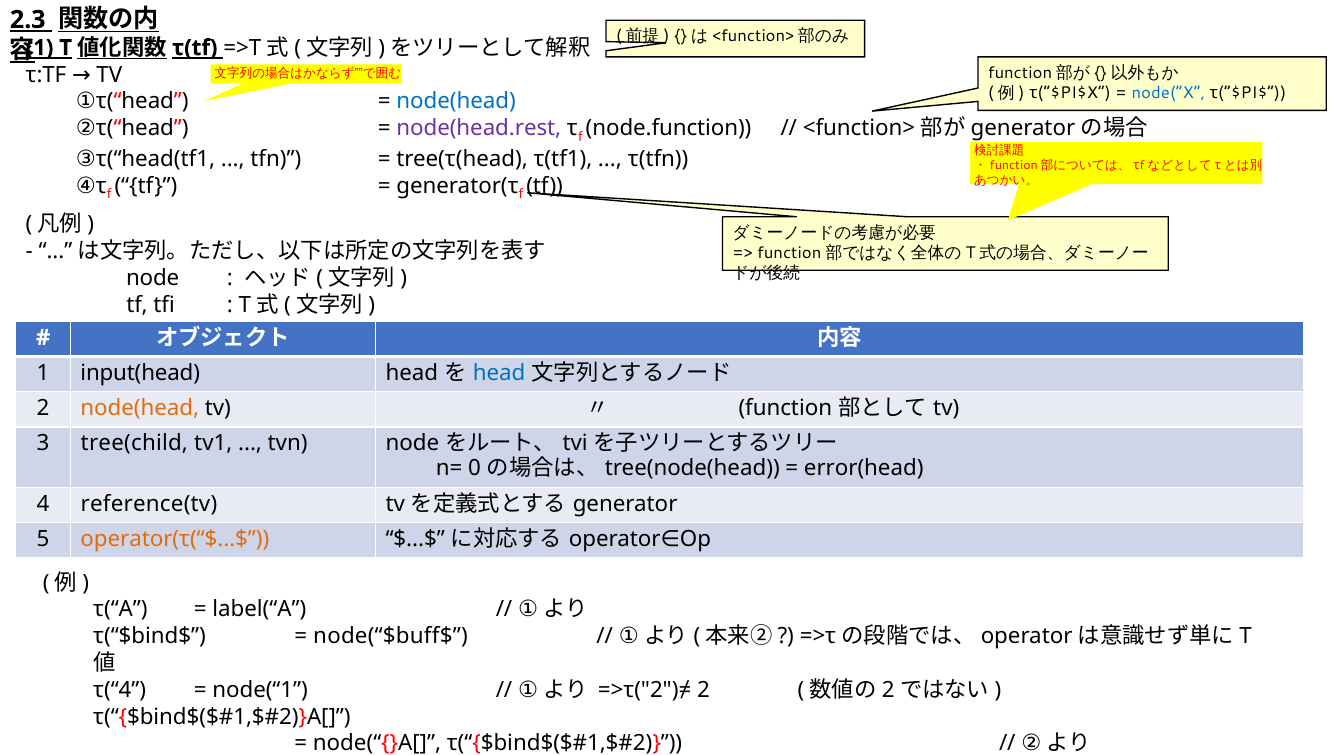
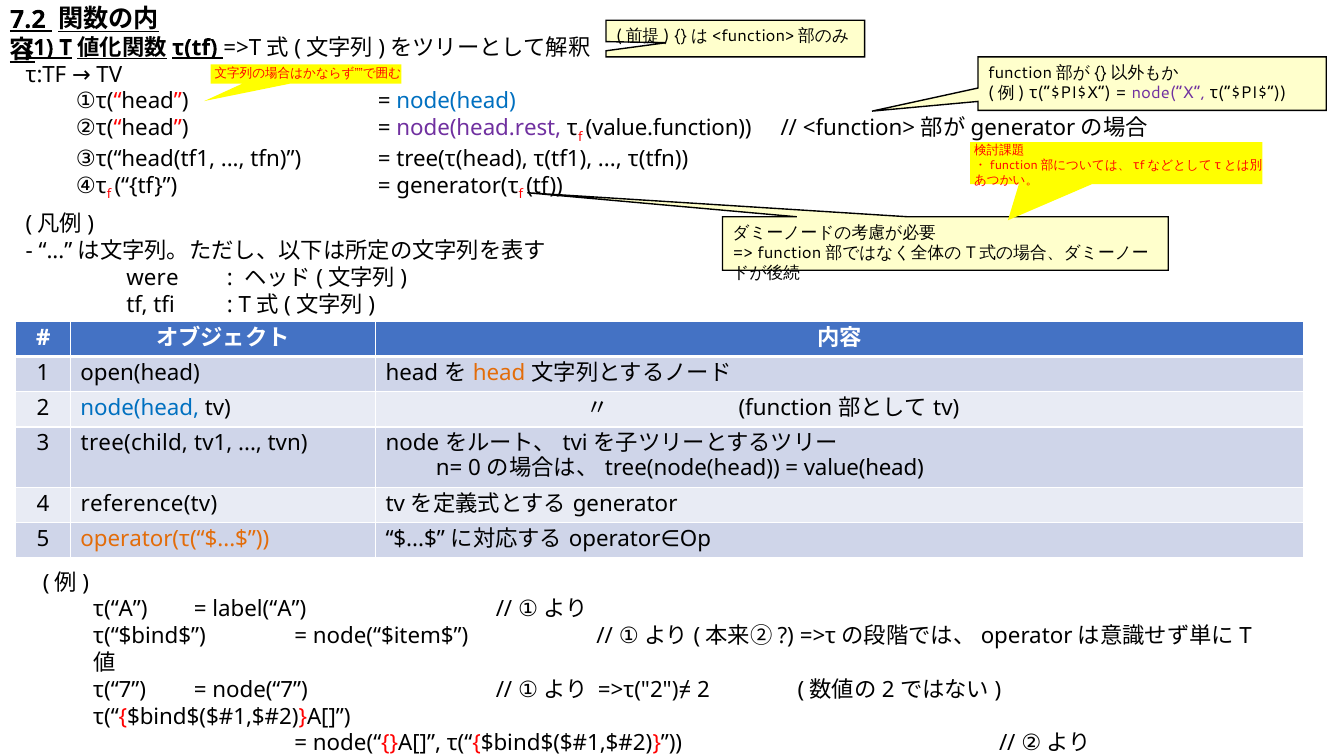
2.3: 2.3 -> 7.2
node(“X colour: blue -> purple
node.function: node.function -> value.function
node at (153, 278): node -> were
input(head: input(head -> open(head
head at (499, 373) colour: blue -> orange
node(head at (140, 408) colour: orange -> blue
error(head: error(head -> value(head
node(“$buff$: node(“$buff$ -> node(“$item$
τ(“4: τ(“4 -> τ(“7
node(“1: node(“1 -> node(“7
